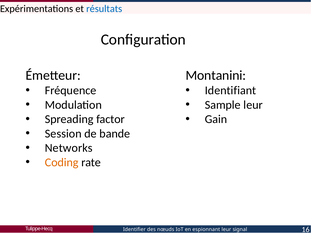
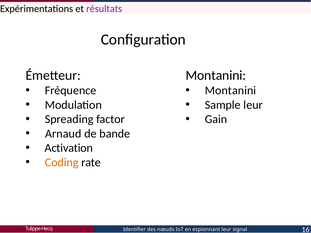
résultats colour: blue -> purple
Identifiant at (231, 91): Identifiant -> Montanini
Session at (63, 134): Session -> Arnaud
Networks: Networks -> Activation
